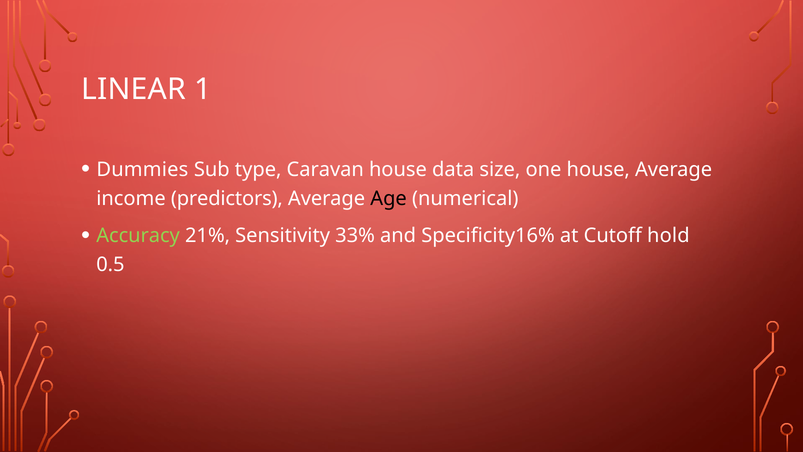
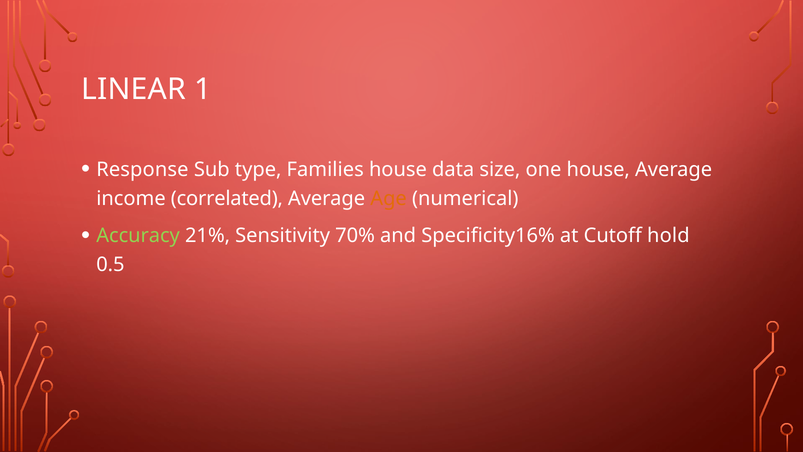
Dummies: Dummies -> Response
Caravan: Caravan -> Families
predictors: predictors -> correlated
Age colour: black -> orange
33%: 33% -> 70%
